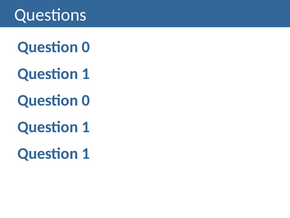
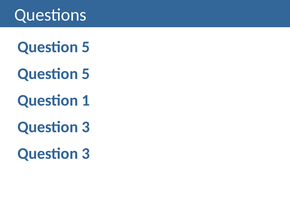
0 at (86, 47): 0 -> 5
1 at (86, 74): 1 -> 5
0 at (86, 100): 0 -> 1
1 at (86, 127): 1 -> 3
1 at (86, 153): 1 -> 3
